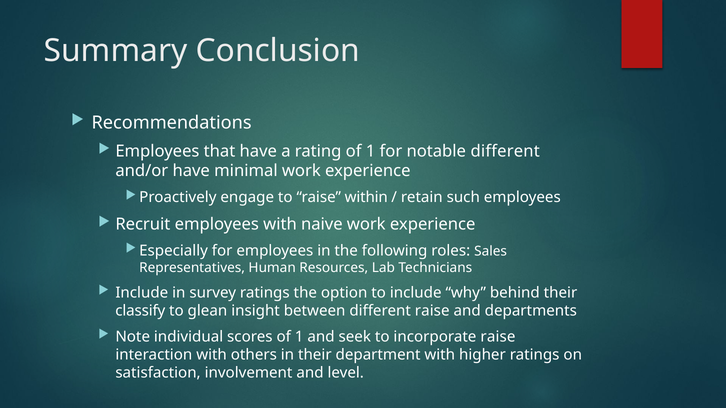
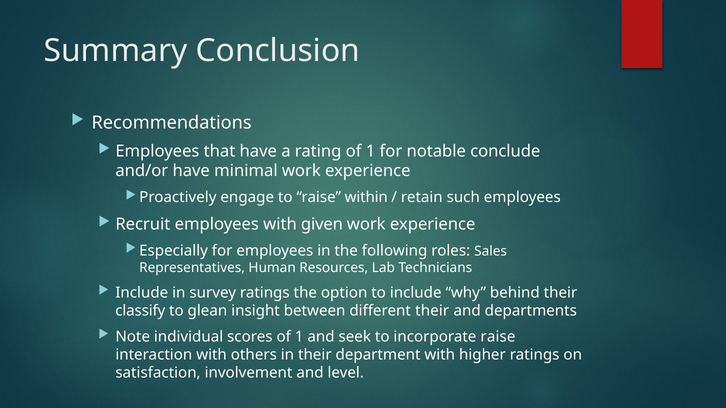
notable different: different -> conclude
naive: naive -> given
different raise: raise -> their
